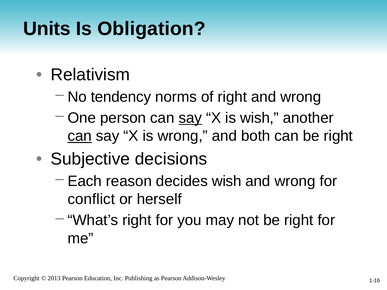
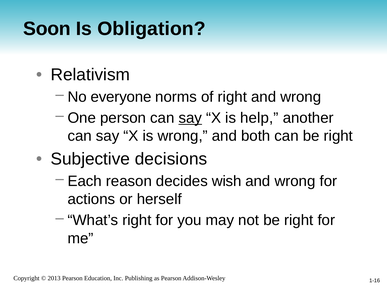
Units: Units -> Soon
tendency: tendency -> everyone
is wish: wish -> help
can at (80, 136) underline: present -> none
conflict: conflict -> actions
